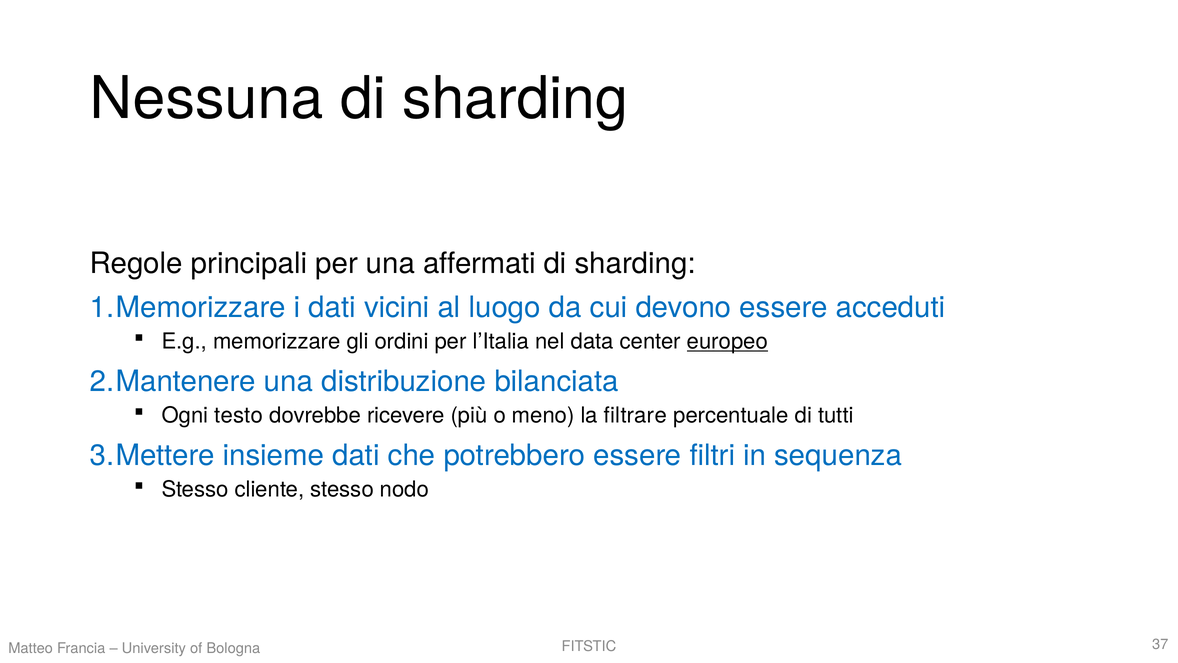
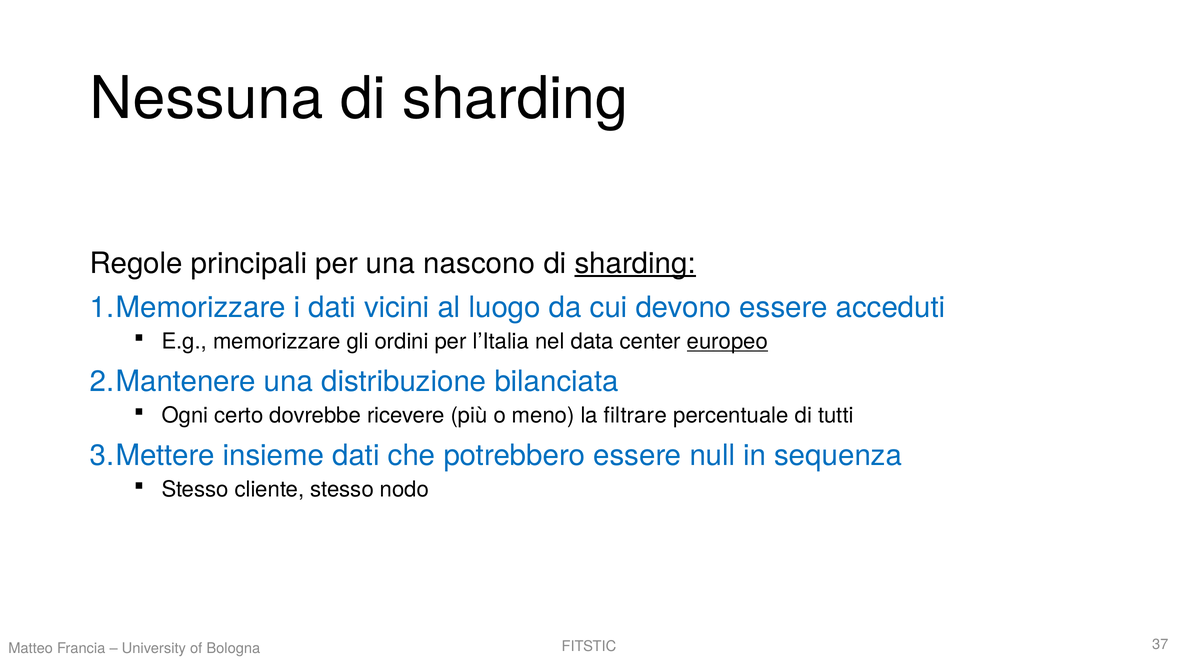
affermati: affermati -> nascono
sharding at (635, 263) underline: none -> present
testo: testo -> certo
filtri: filtri -> null
